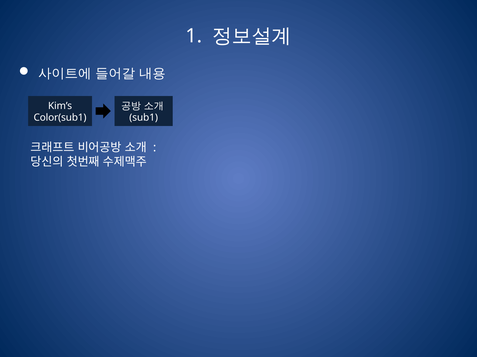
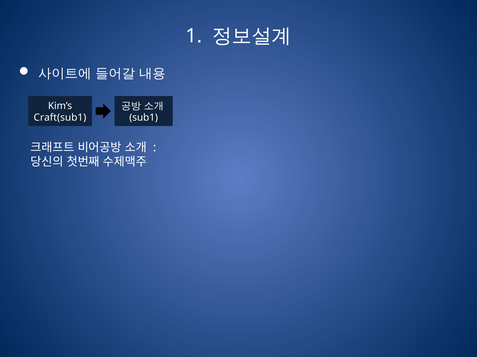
Color(sub1: Color(sub1 -> Craft(sub1
